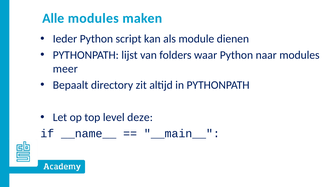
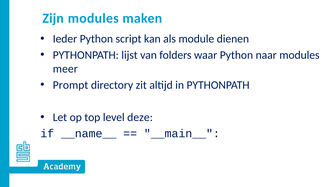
Alle: Alle -> Zijn
Bepaalt: Bepaalt -> Prompt
